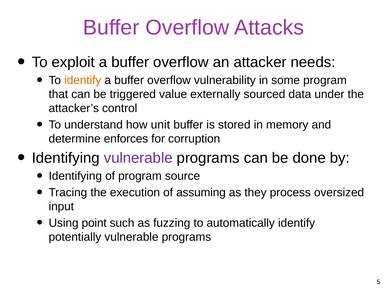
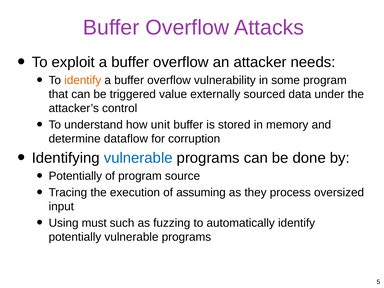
enforces: enforces -> dataflow
vulnerable at (138, 158) colour: purple -> blue
Identifying at (75, 176): Identifying -> Potentially
point: point -> must
